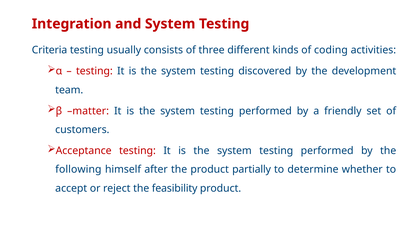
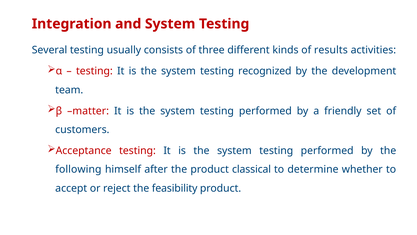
Criteria: Criteria -> Several
coding: coding -> results
discovered: discovered -> recognized
partially: partially -> classical
